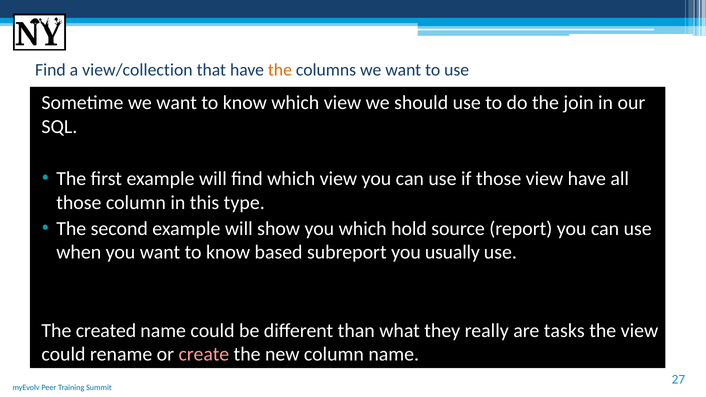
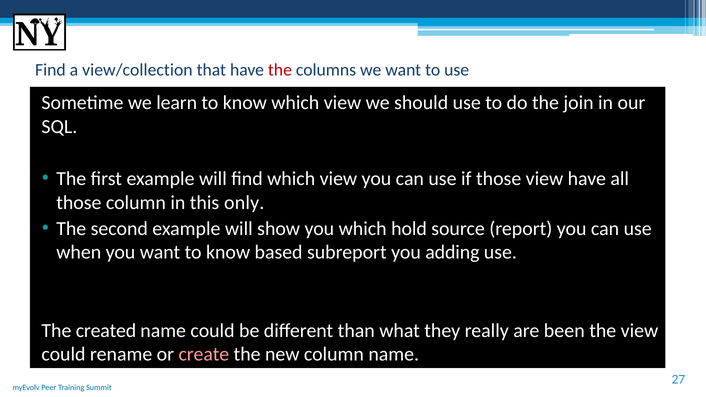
the at (280, 70) colour: orange -> red
Sometime we want: want -> learn
type: type -> only
usually: usually -> adding
tasks: tasks -> been
